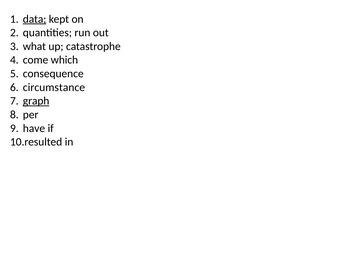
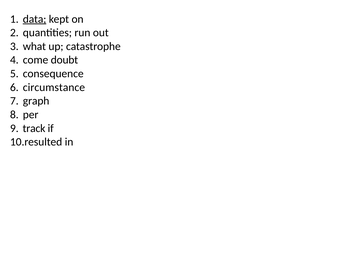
which: which -> doubt
graph underline: present -> none
have: have -> track
